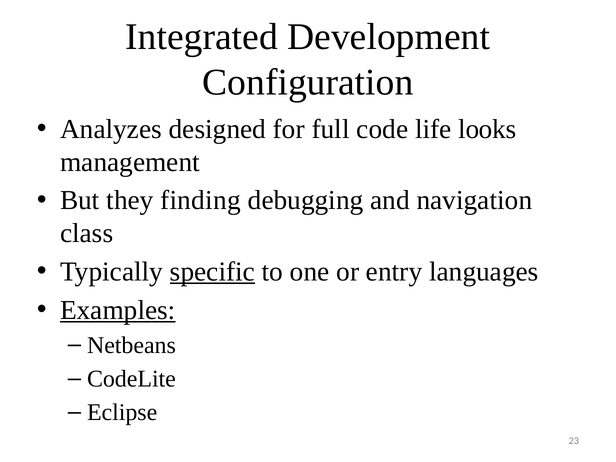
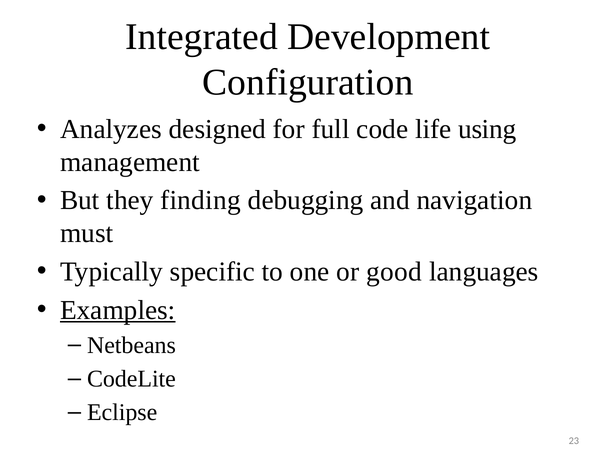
looks: looks -> using
class: class -> must
specific underline: present -> none
entry: entry -> good
